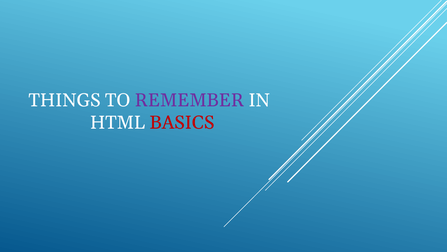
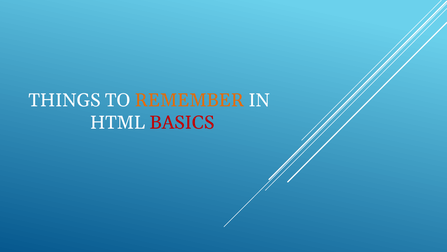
REMEMBER colour: purple -> orange
